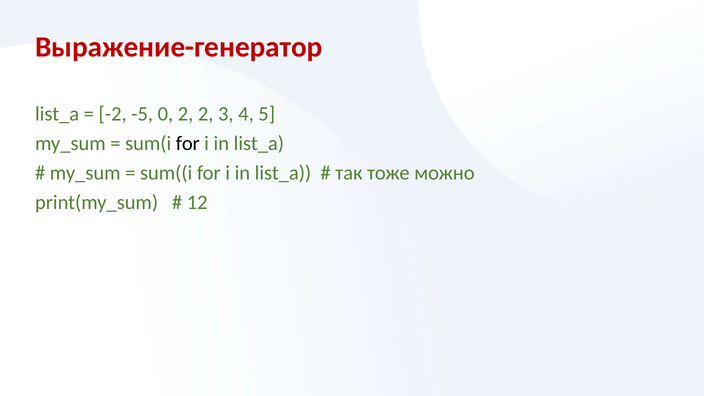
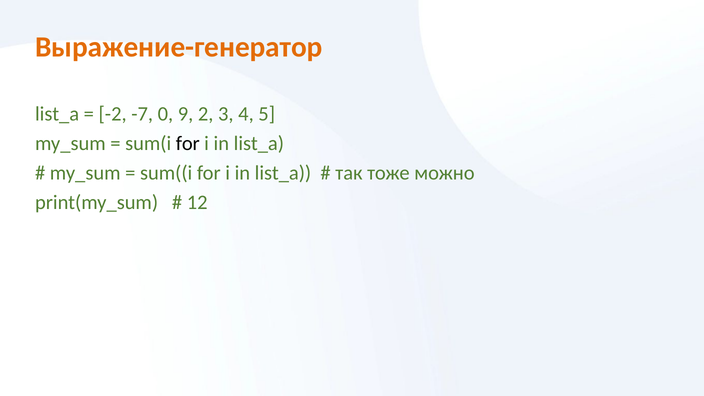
Выражение-генератор colour: red -> orange
-5: -5 -> -7
0 2: 2 -> 9
